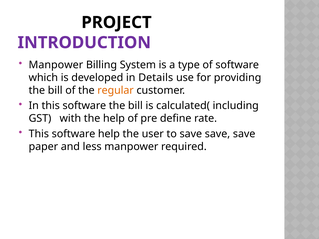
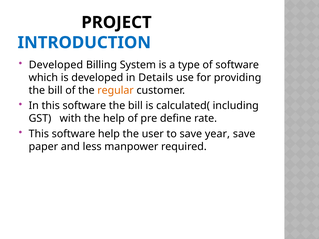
INTRODUCTION colour: purple -> blue
Manpower at (56, 65): Manpower -> Developed
to save save: save -> year
